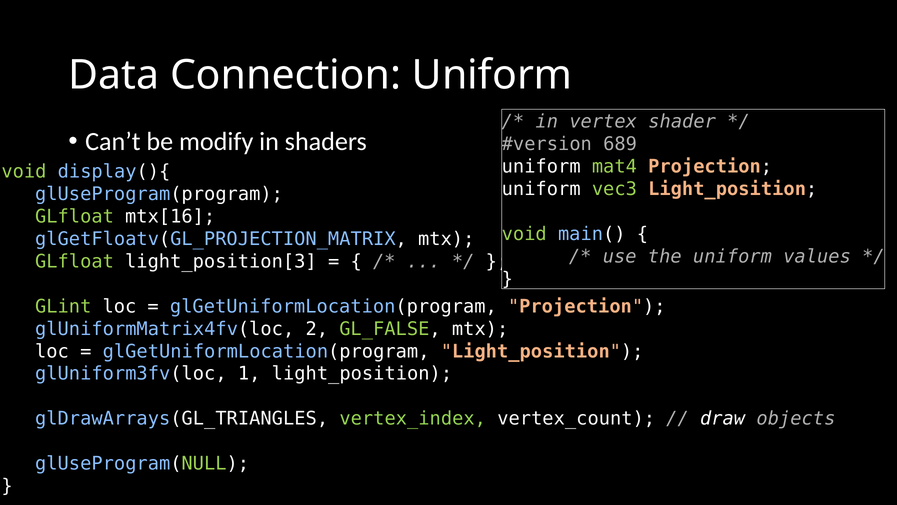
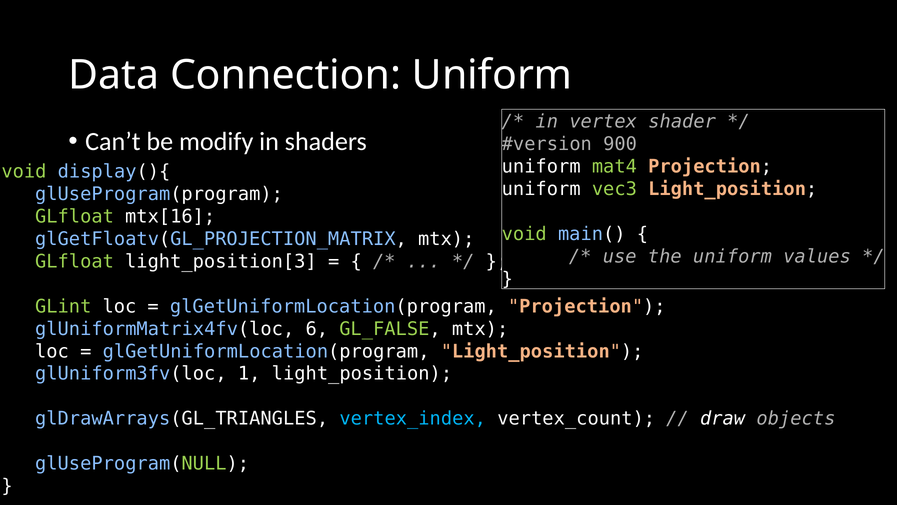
689: 689 -> 900
2: 2 -> 6
vertex_index colour: light green -> light blue
